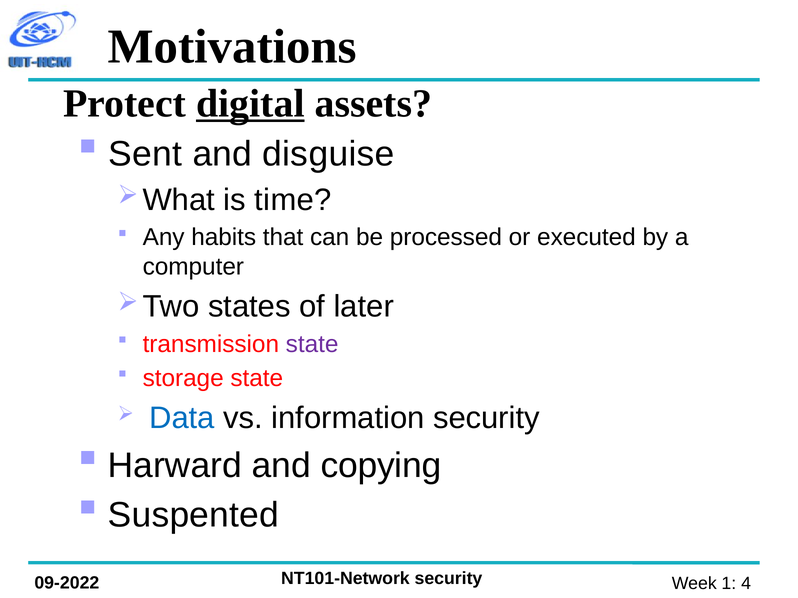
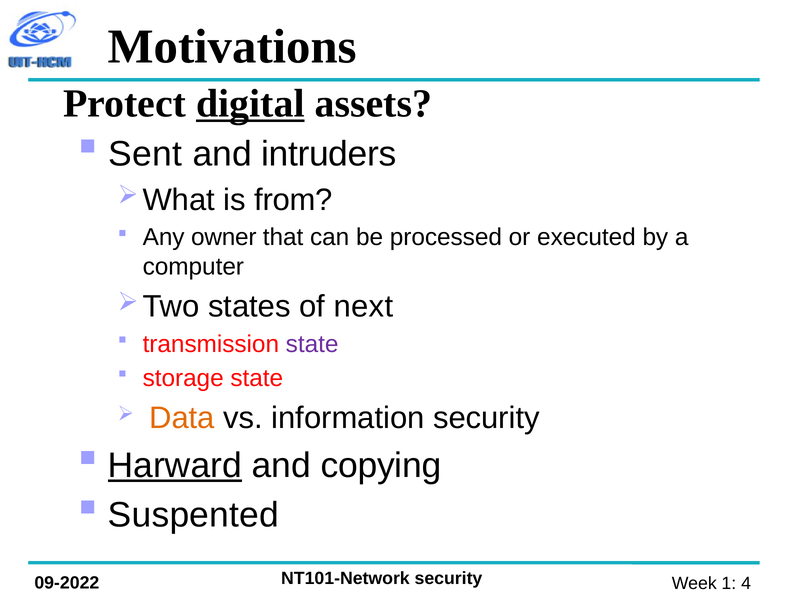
disguise: disguise -> intruders
time: time -> from
habits: habits -> owner
later: later -> next
Data colour: blue -> orange
Harward underline: none -> present
